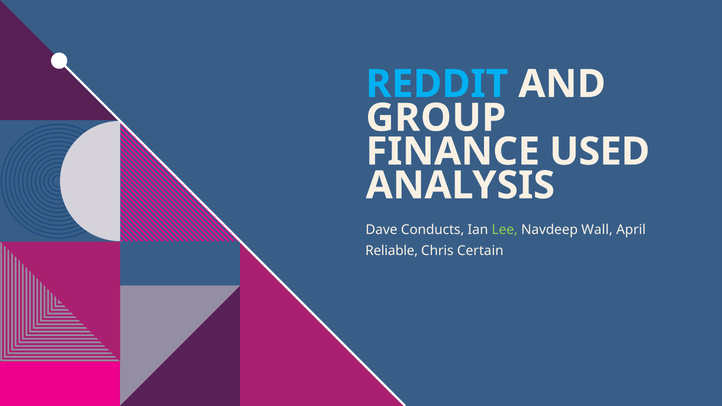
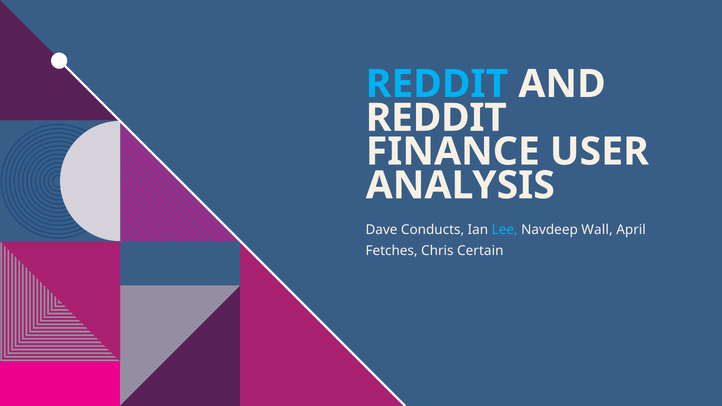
GROUP at (436, 118): GROUP -> REDDIT
USED: USED -> USER
Lee colour: light green -> light blue
Reliable: Reliable -> Fetches
